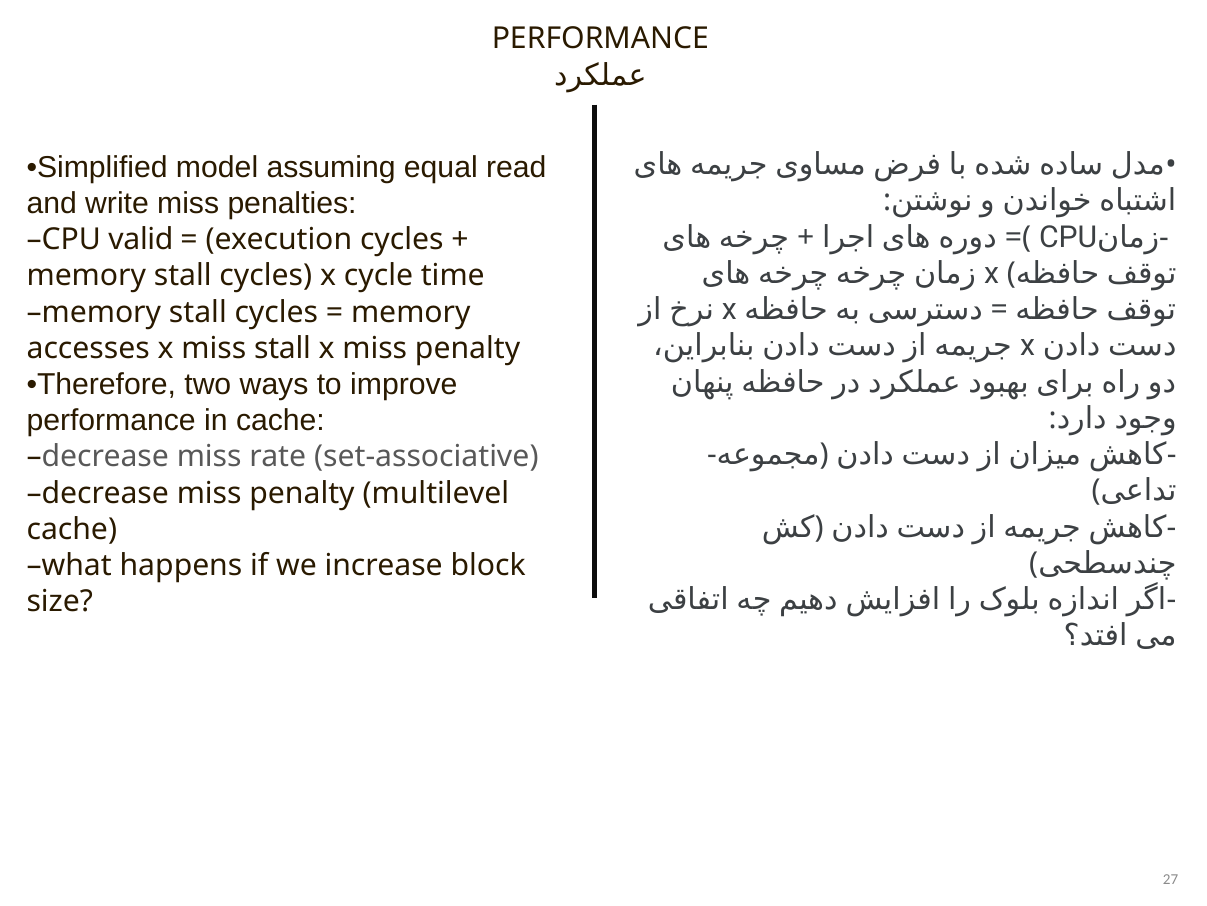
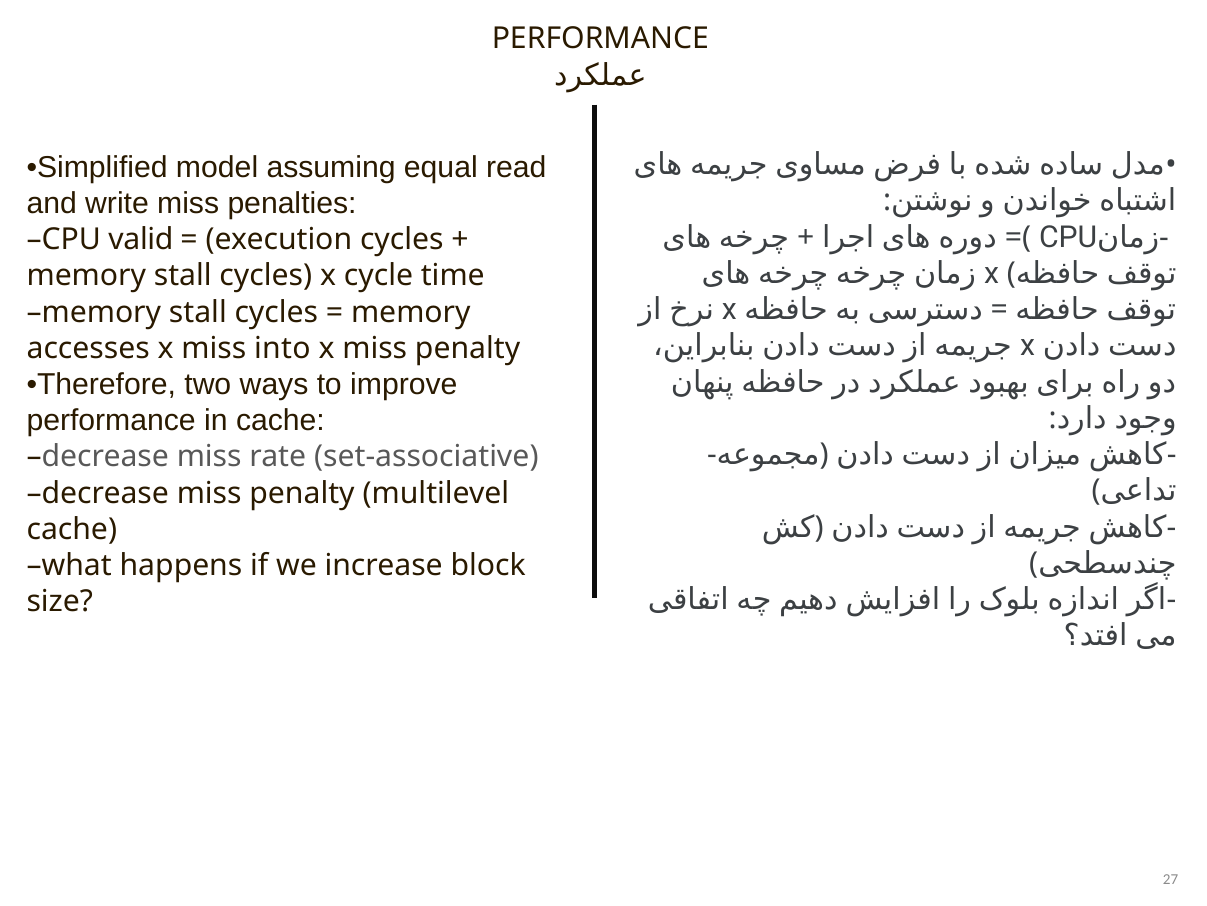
miss stall: stall -> into
